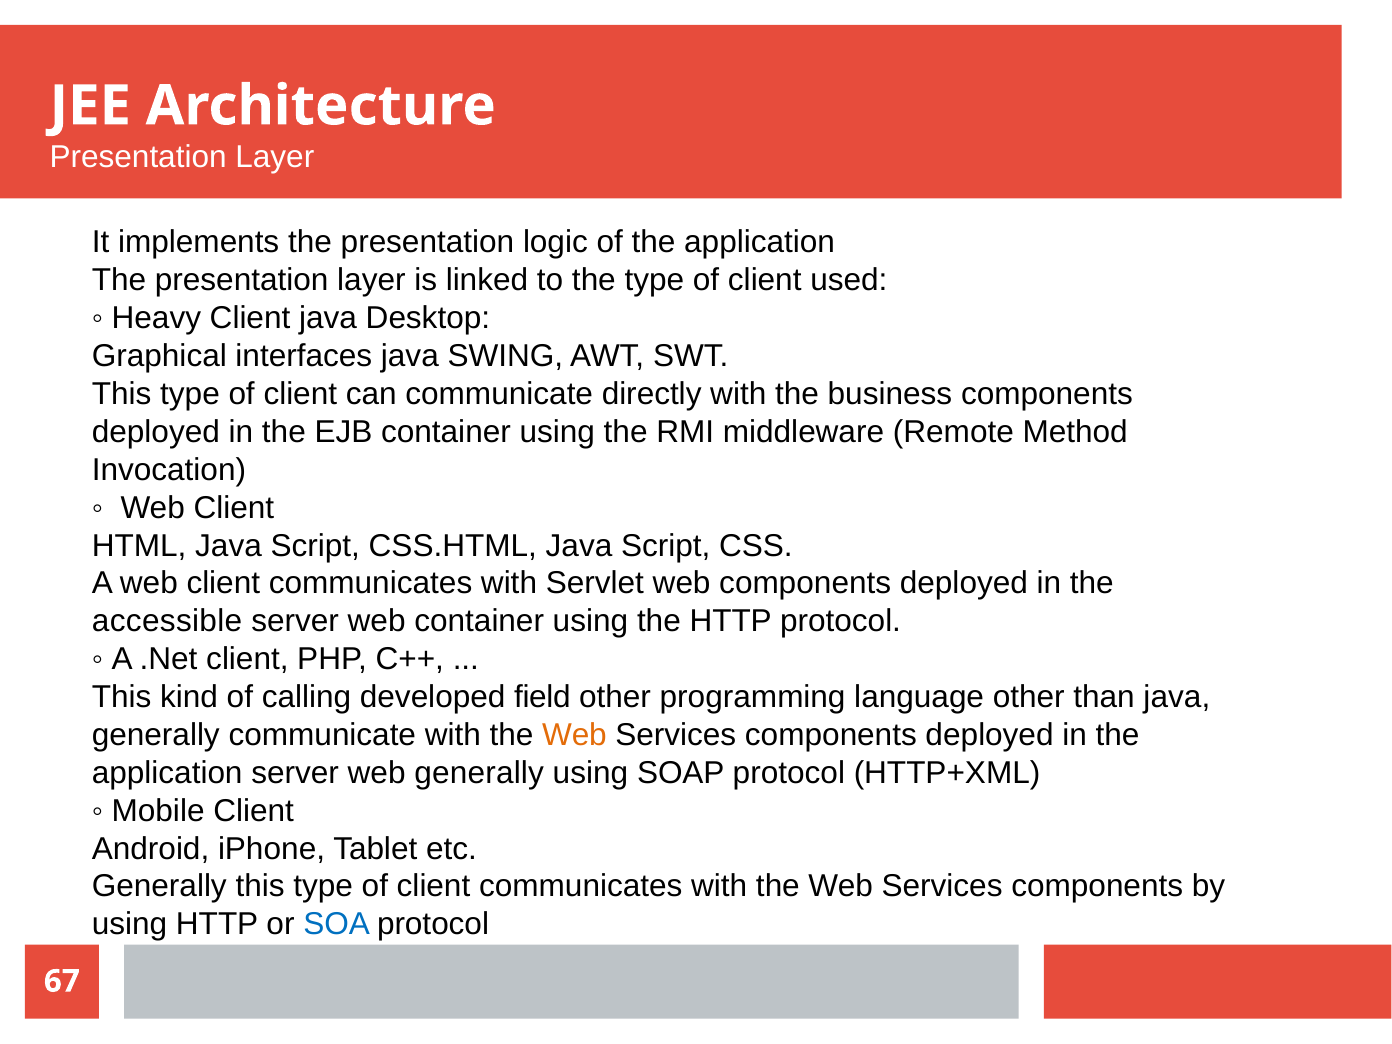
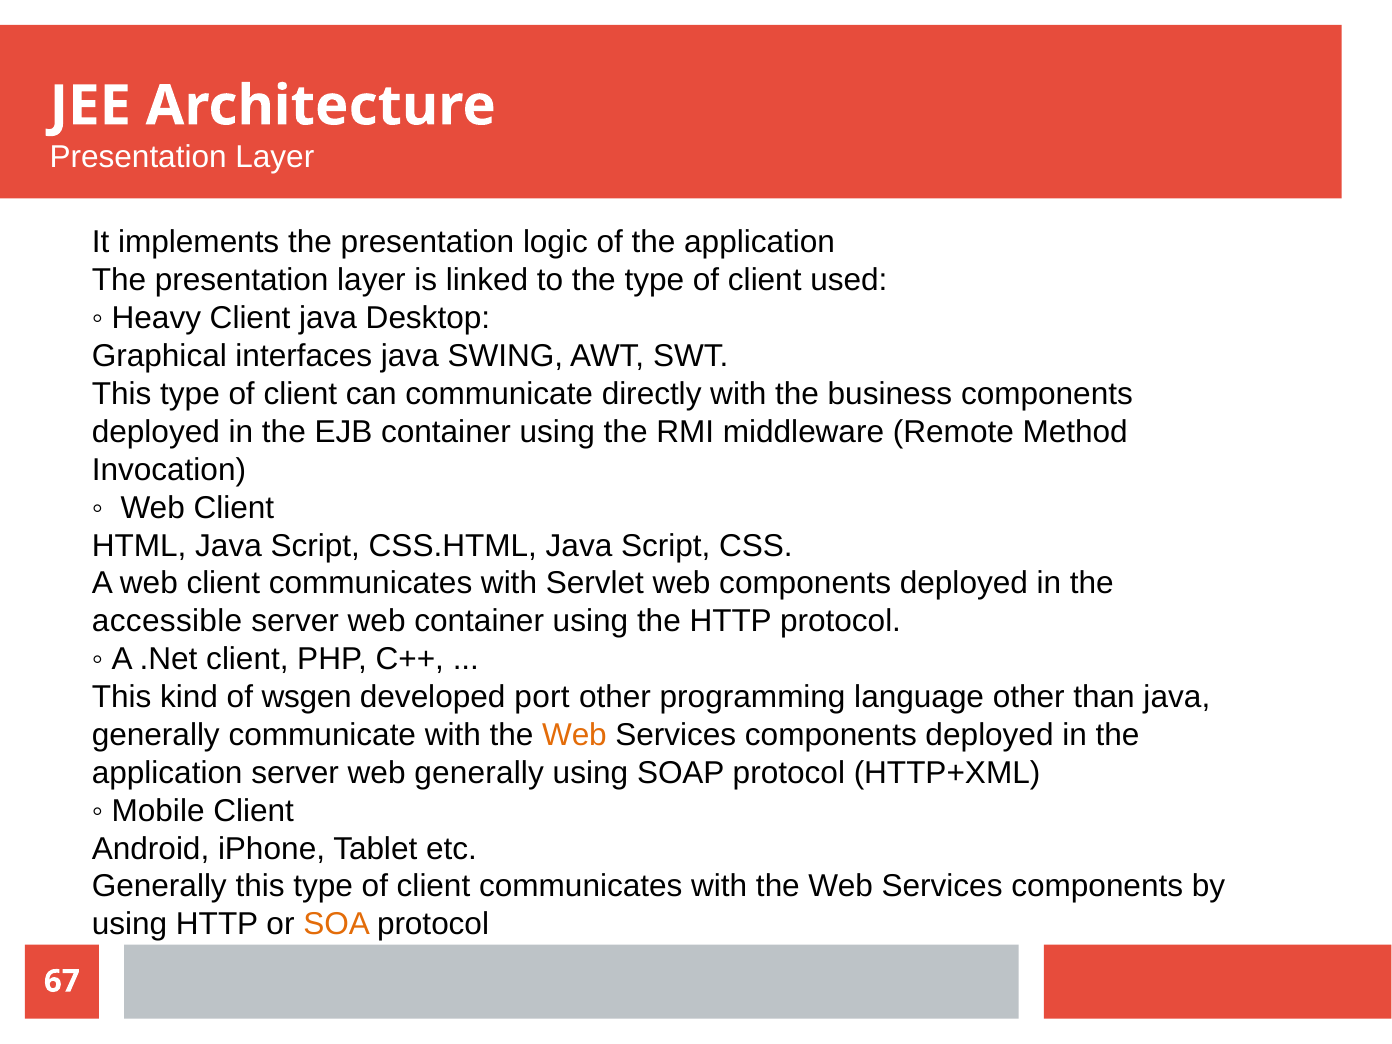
calling: calling -> wsgen
field: field -> port
SOA colour: blue -> orange
